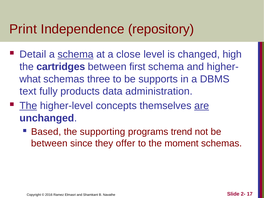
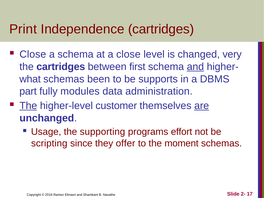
Independence repository: repository -> cartridges
Detail at (33, 54): Detail -> Close
schema at (76, 54) underline: present -> none
high: high -> very
and at (195, 67) underline: none -> present
three: three -> been
text: text -> part
products: products -> modules
concepts: concepts -> customer
Based: Based -> Usage
trend: trend -> effort
between at (49, 143): between -> scripting
